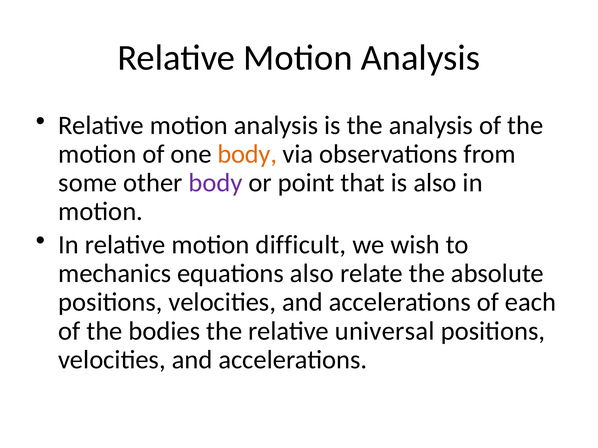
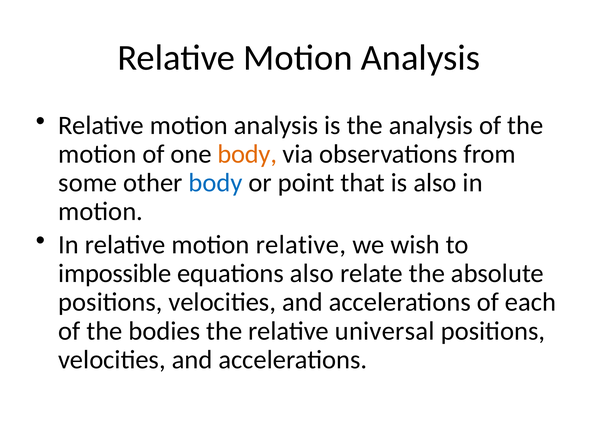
body at (216, 183) colour: purple -> blue
motion difficult: difficult -> relative
mechanics: mechanics -> impossible
